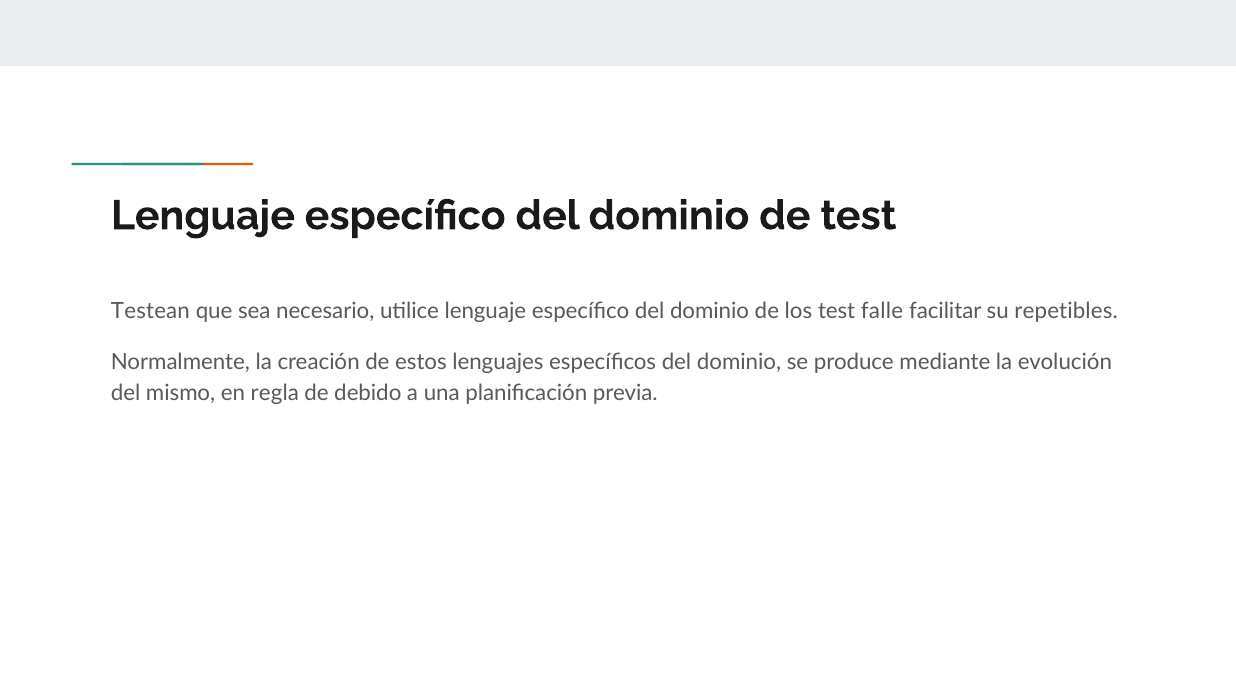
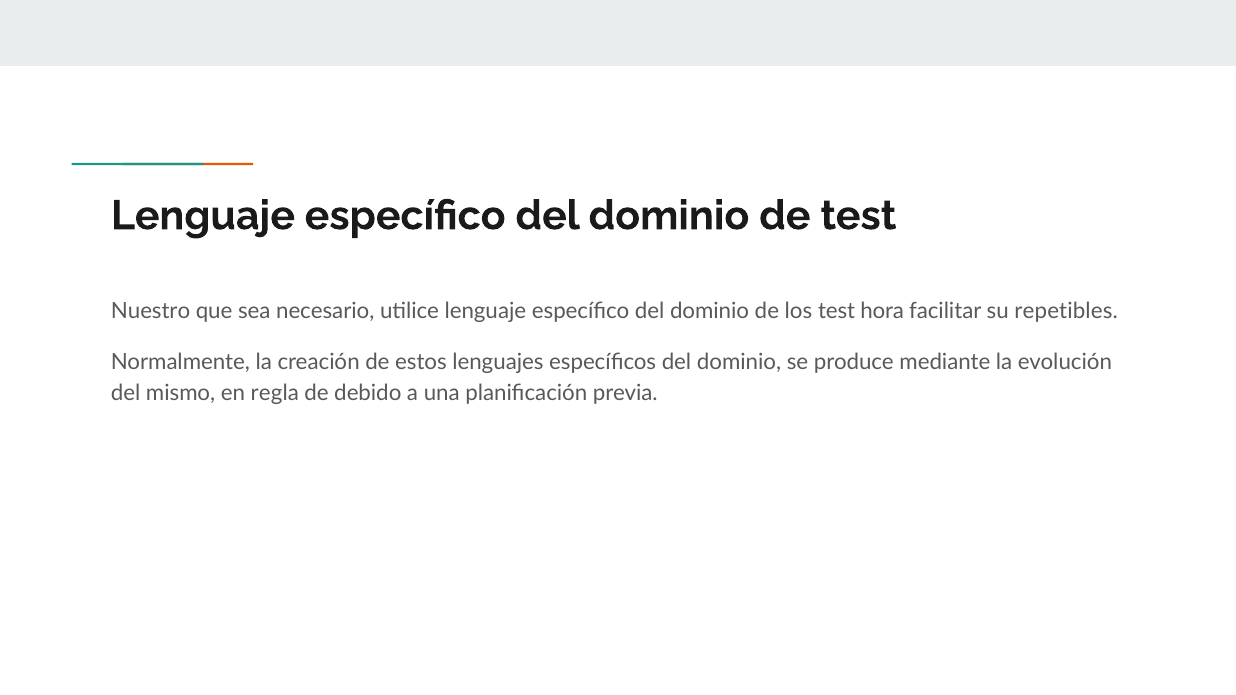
Testean: Testean -> Nuestro
falle: falle -> hora
